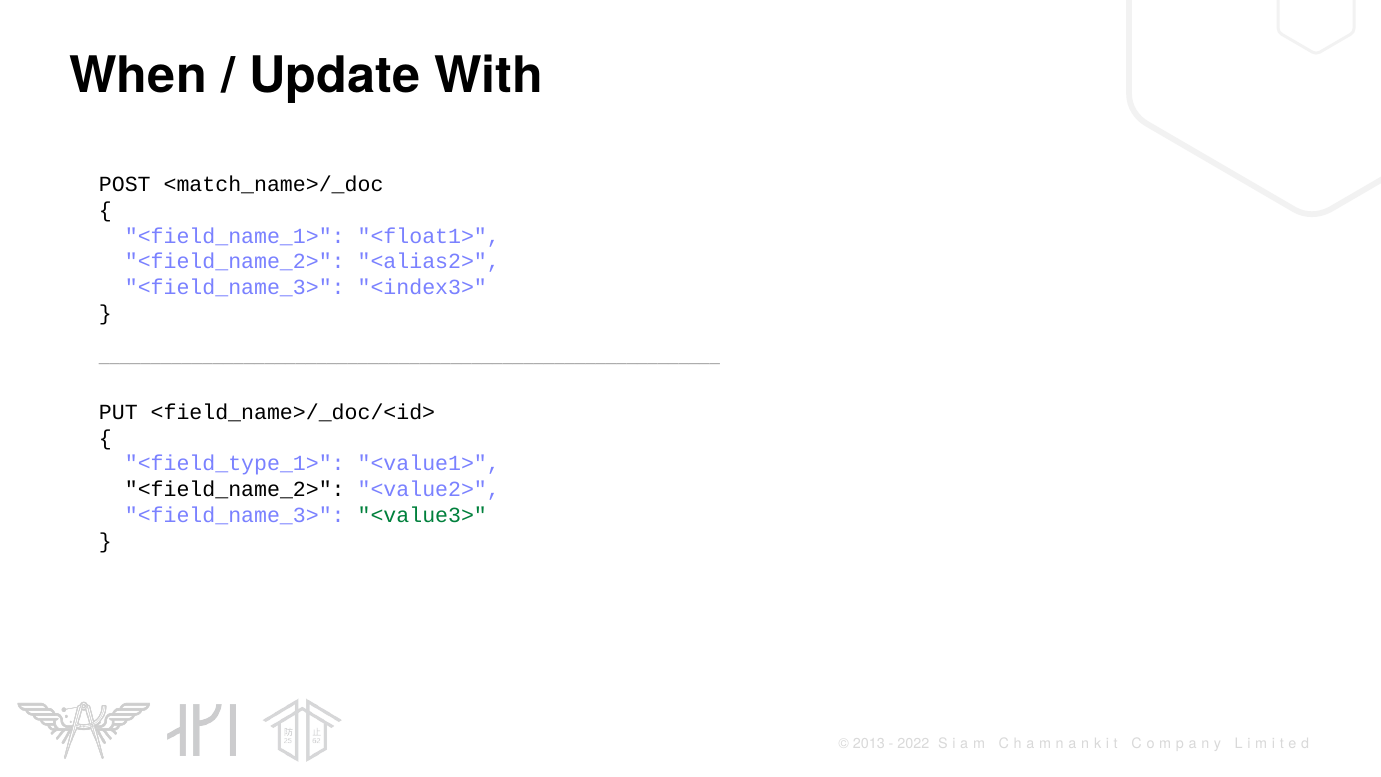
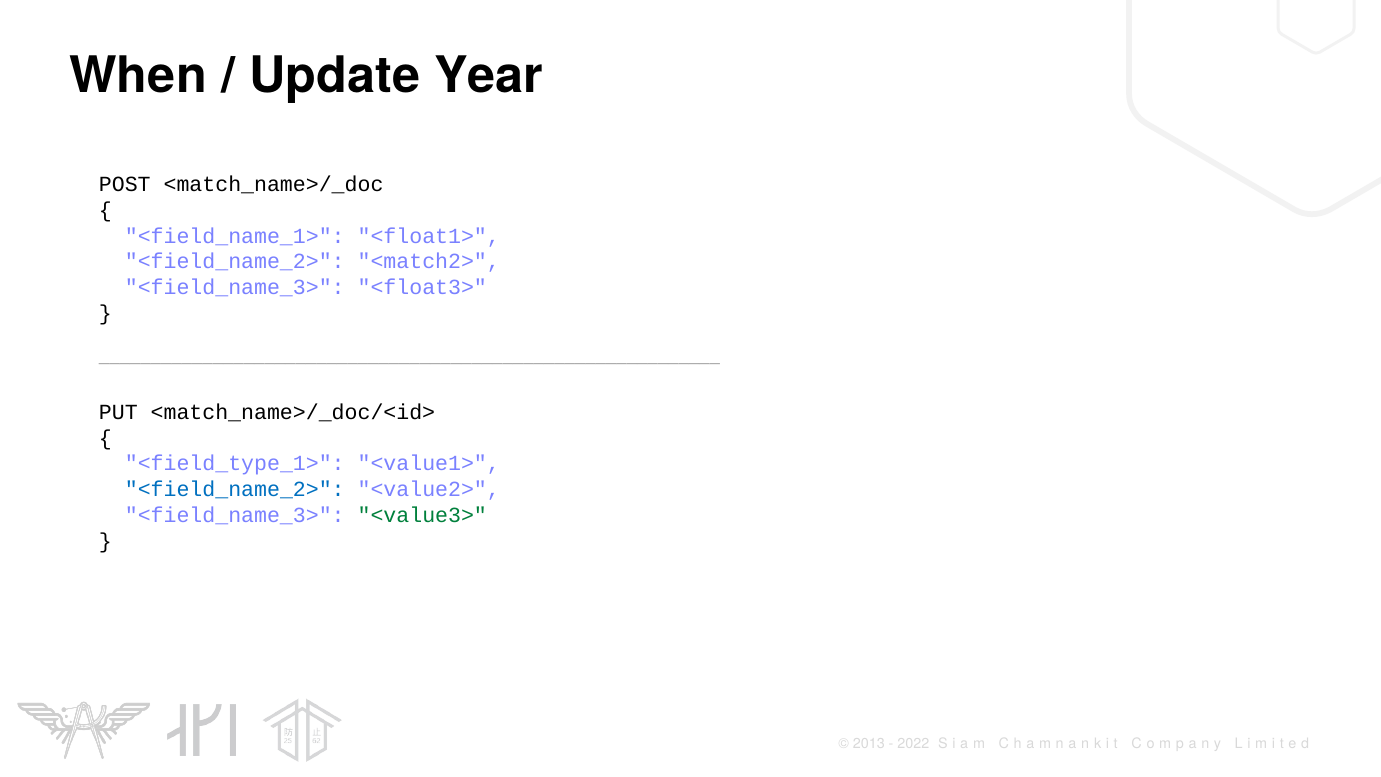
With: With -> Year
<alias2>: <alias2> -> <match2>
<index3>: <index3> -> <float3>
<field_name>/_doc/<id>: <field_name>/_doc/<id> -> <match_name>/_doc/<id>
<field_name_2> at (235, 490) colour: black -> blue
